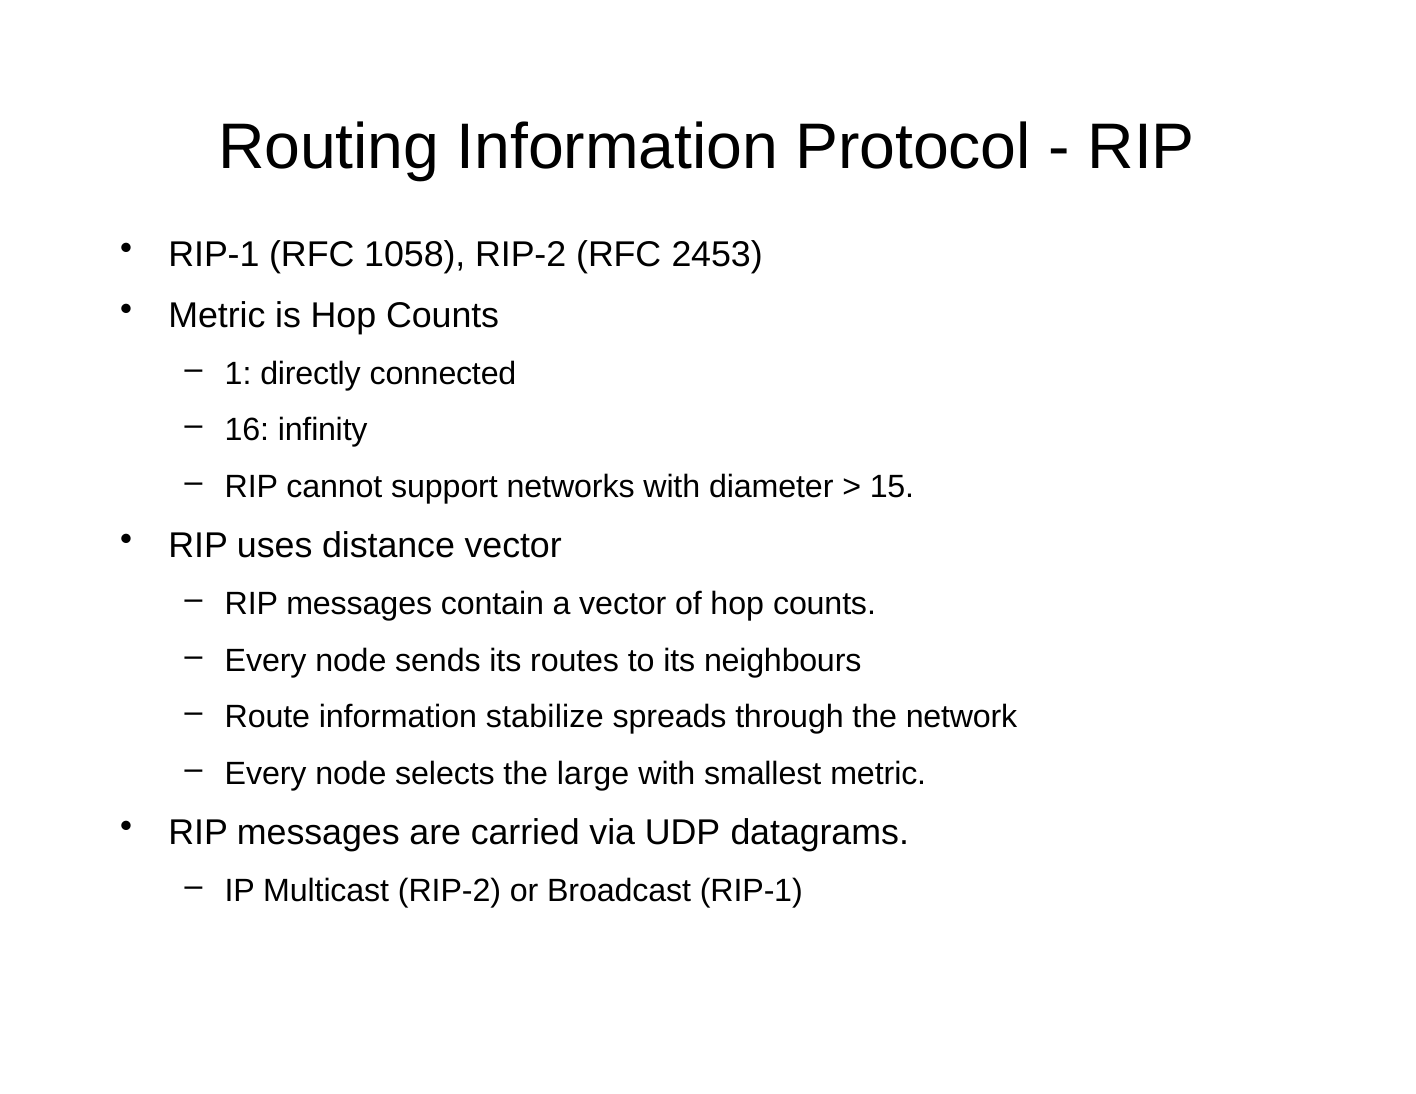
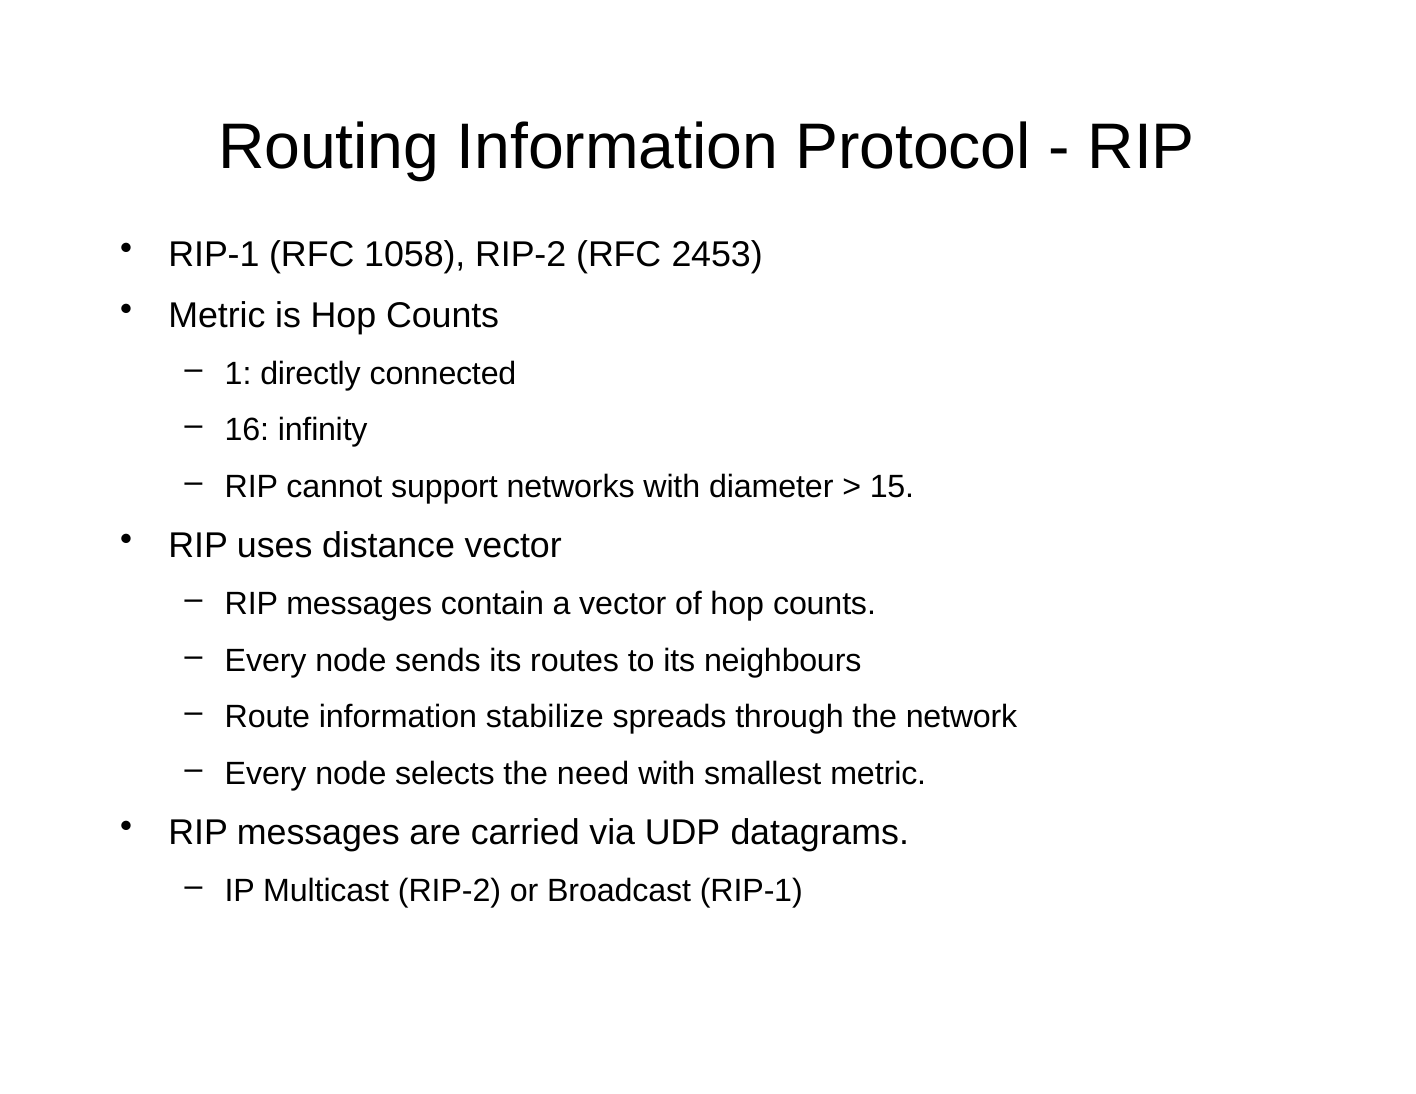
large: large -> need
